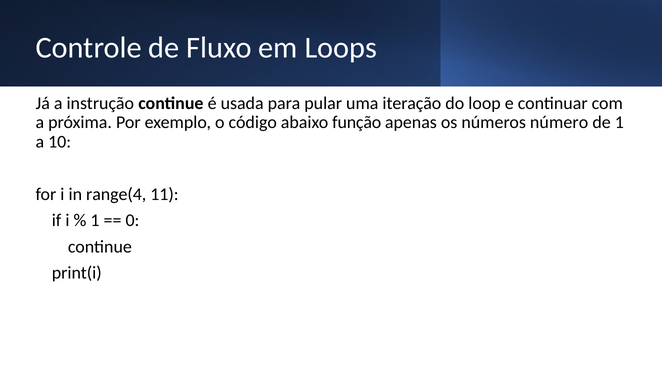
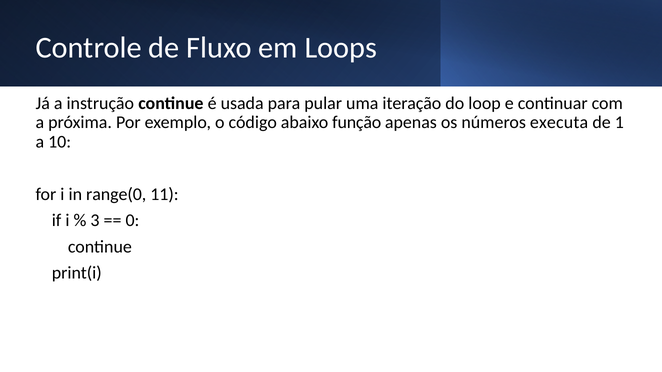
número: número -> executa
range(4: range(4 -> range(0
1 at (95, 221): 1 -> 3
